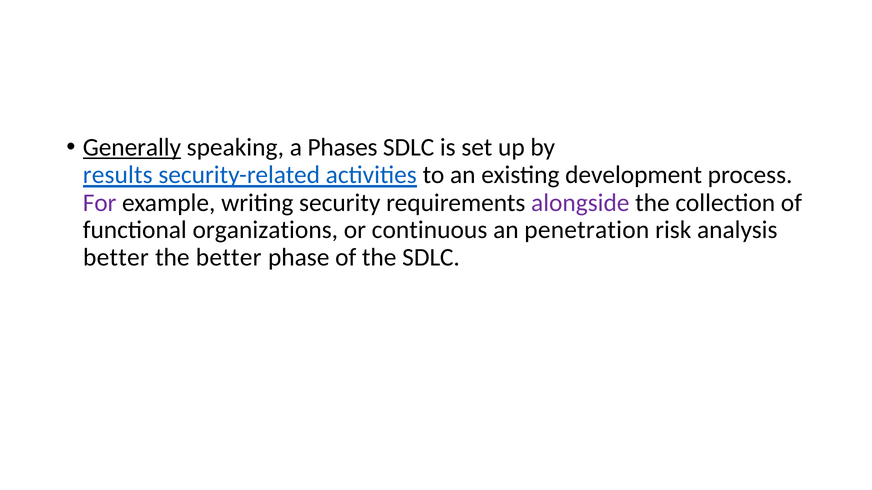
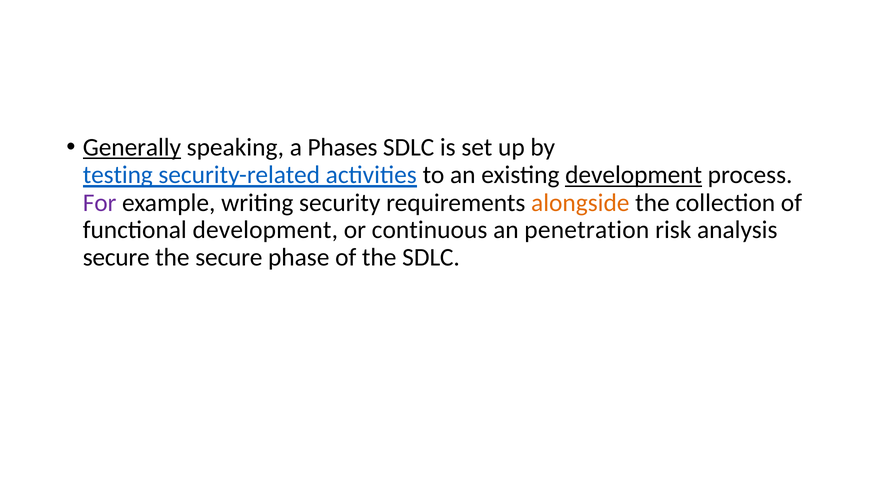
results: results -> testing
development at (634, 175) underline: none -> present
alongside colour: purple -> orange
functional organizations: organizations -> development
better at (116, 258): better -> secure
the better: better -> secure
